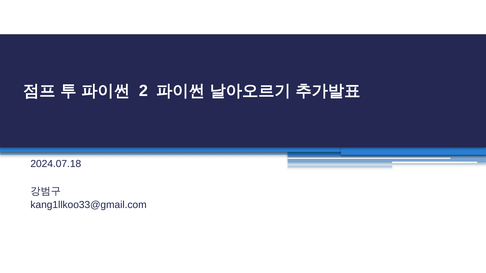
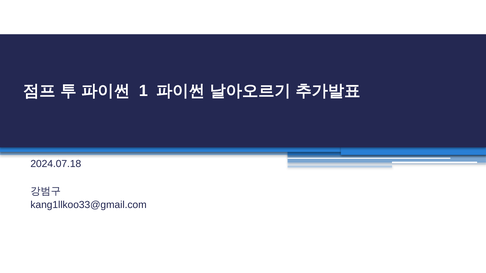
2: 2 -> 1
